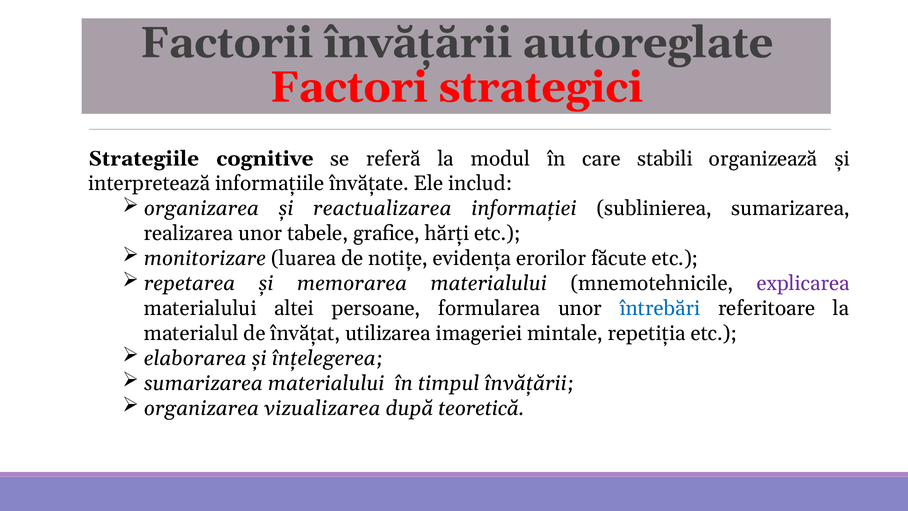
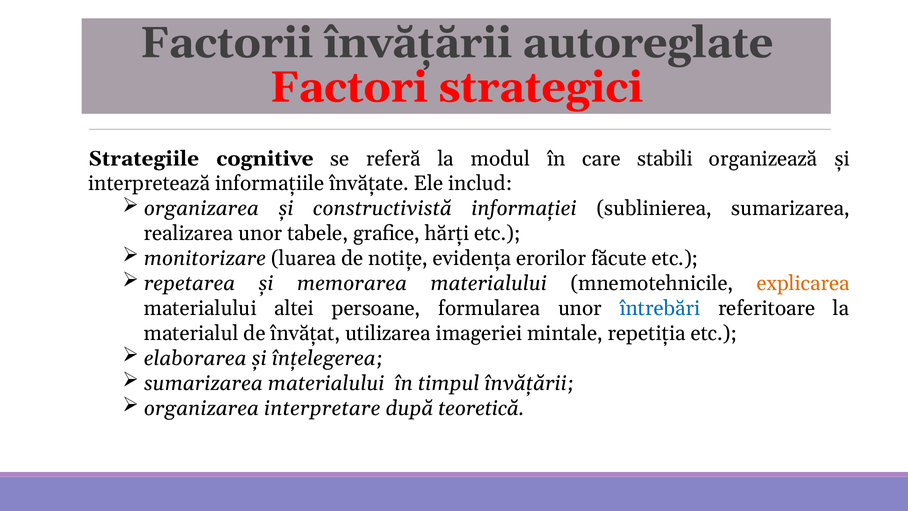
reactualizarea: reactualizarea -> constructivistă
explicarea colour: purple -> orange
vizualizarea: vizualizarea -> interpretare
